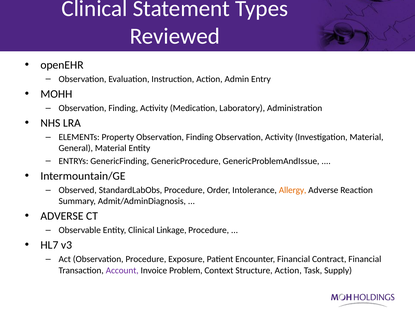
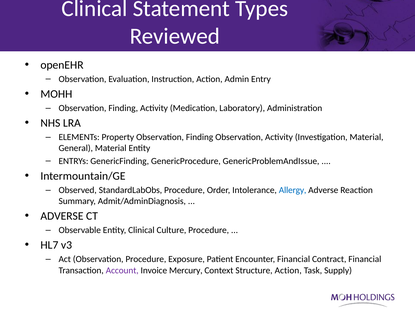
Allergy colour: orange -> blue
Linkage: Linkage -> Culture
Problem: Problem -> Mercury
